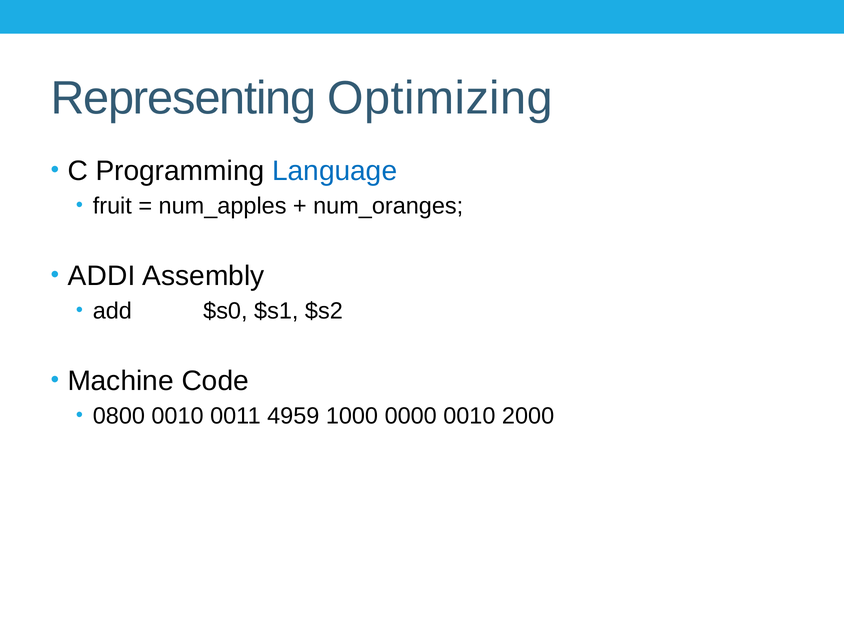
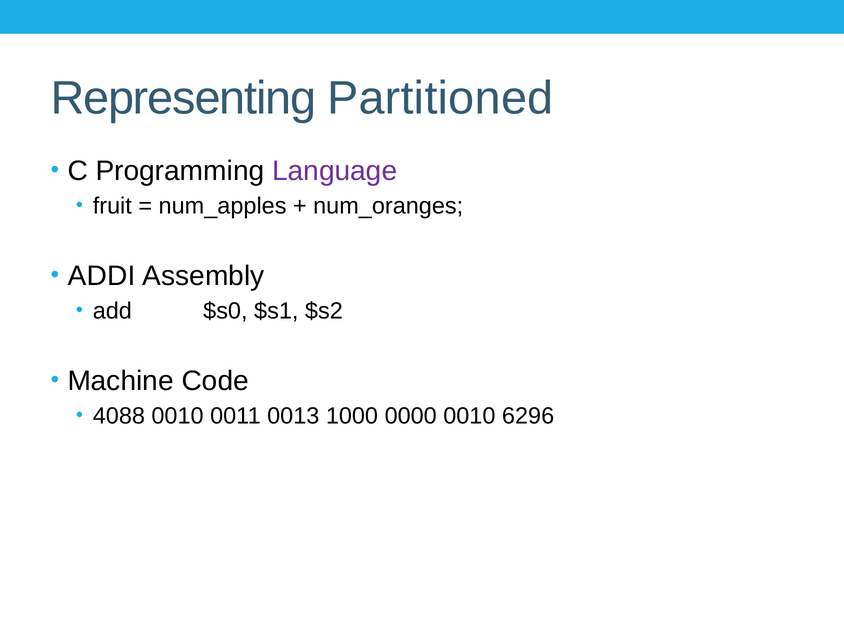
Optimizing: Optimizing -> Partitioned
Language colour: blue -> purple
0800: 0800 -> 4088
4959: 4959 -> 0013
2000: 2000 -> 6296
